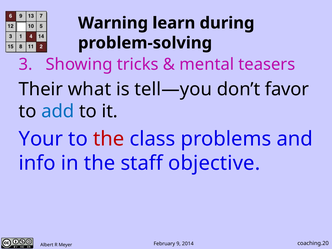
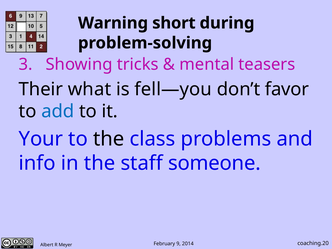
learn: learn -> short
tell—you: tell—you -> fell—you
the at (109, 139) colour: red -> black
objective: objective -> someone
